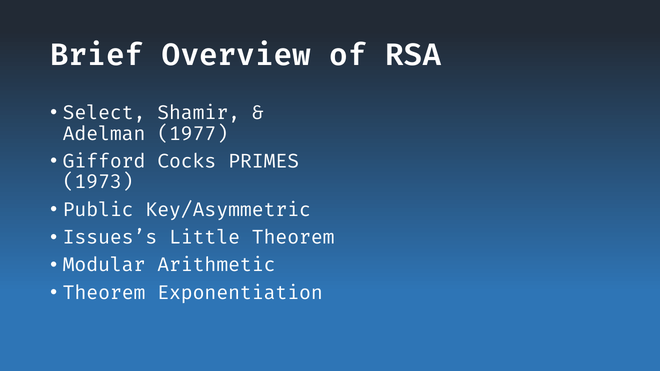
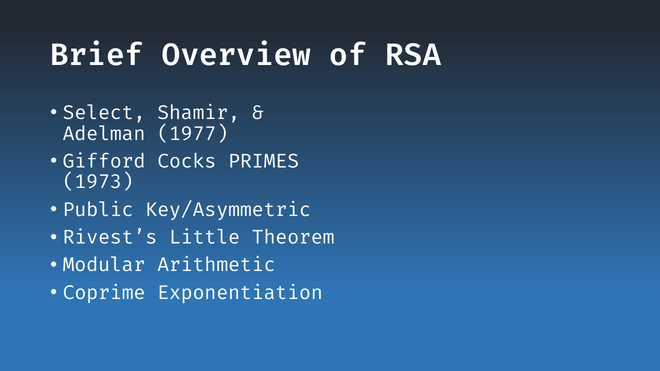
Issues’s: Issues’s -> Rivest’s
Theorem at (104, 293): Theorem -> Coprime
